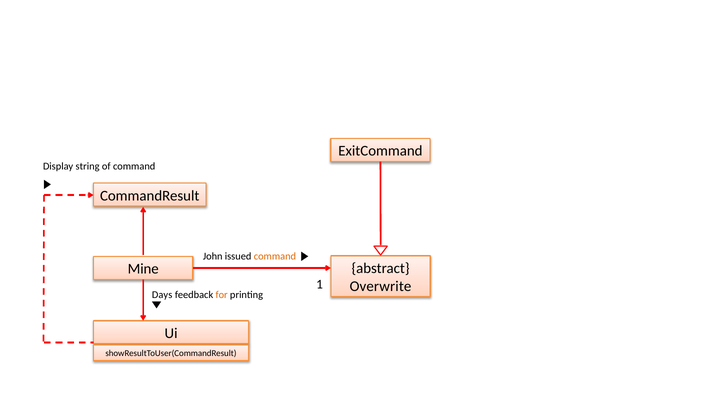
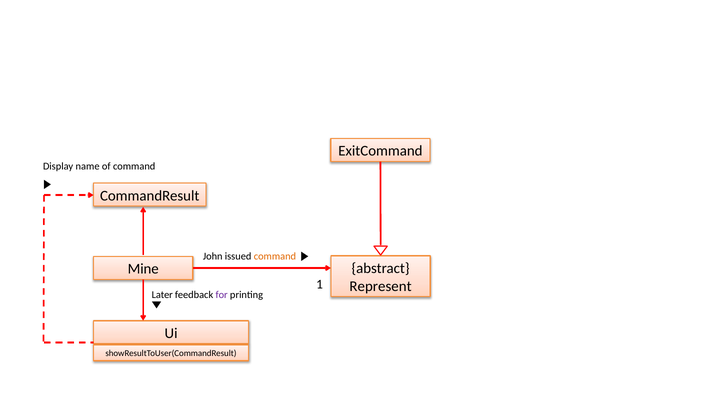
string: string -> name
Overwrite: Overwrite -> Represent
Days: Days -> Later
for colour: orange -> purple
